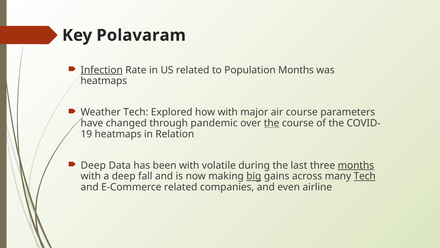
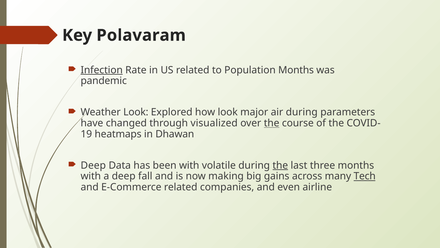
heatmaps at (104, 81): heatmaps -> pandemic
Weather Tech: Tech -> Look
how with: with -> look
air course: course -> during
pandemic: pandemic -> visualized
Relation: Relation -> Dhawan
the at (280, 165) underline: none -> present
months at (356, 165) underline: present -> none
big underline: present -> none
